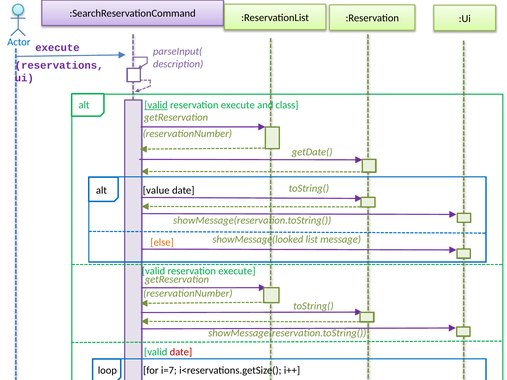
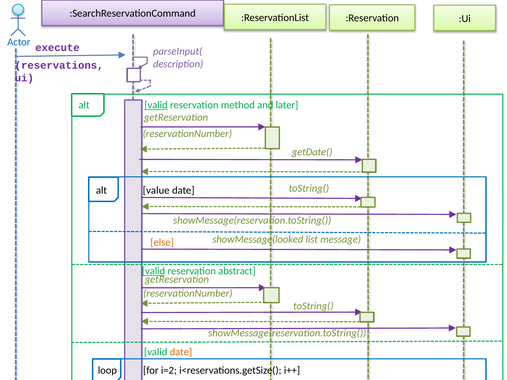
execute at (238, 105): execute -> method
class: class -> later
valid at (154, 271) underline: none -> present
execute at (237, 271): execute -> abstract
date at (181, 352) colour: red -> orange
i=7: i=7 -> i=2
